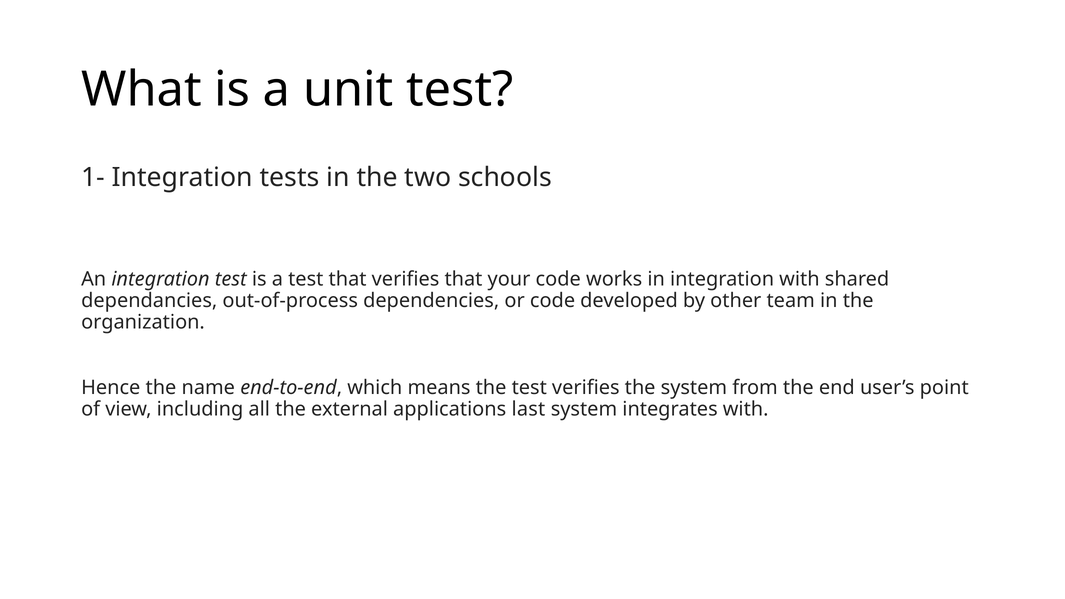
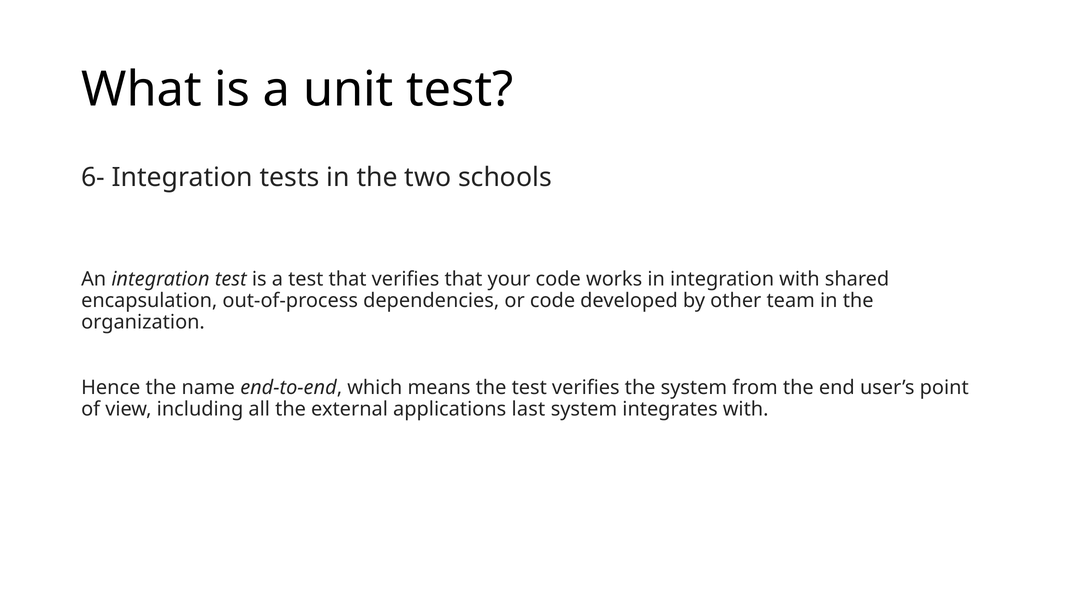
1-: 1- -> 6-
dependancies: dependancies -> encapsulation
